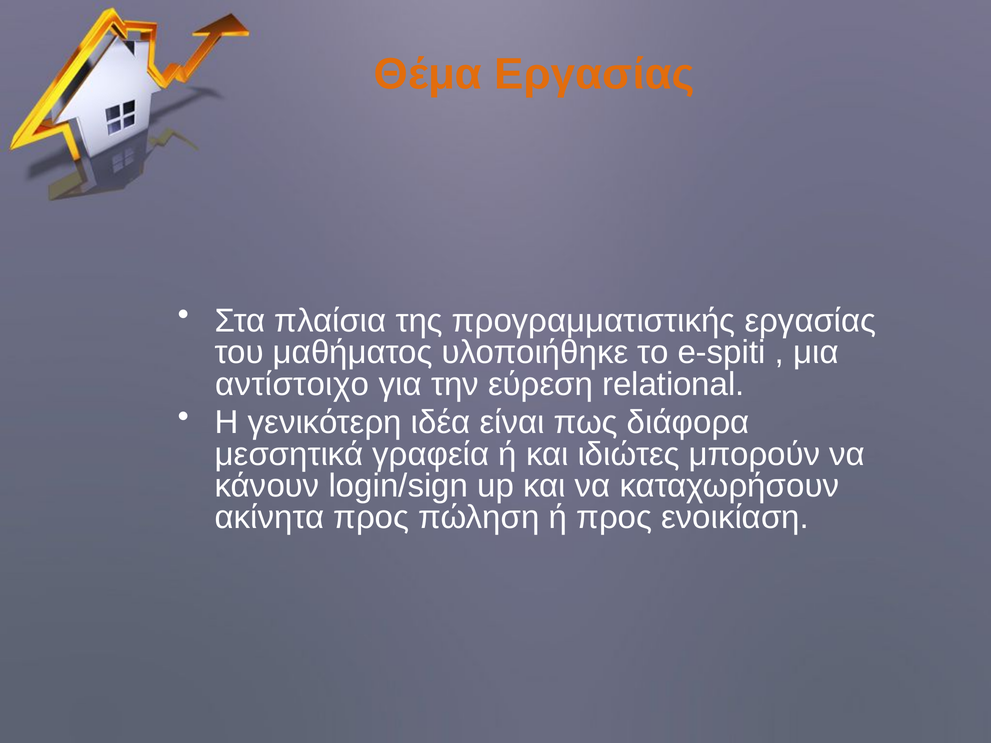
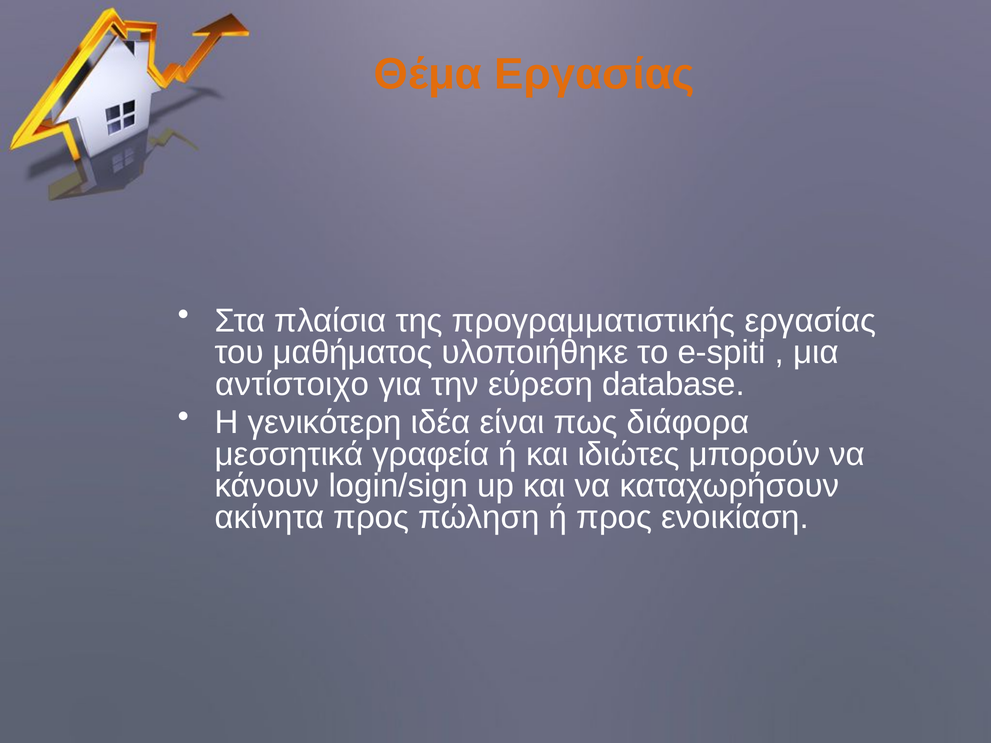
relational: relational -> database
